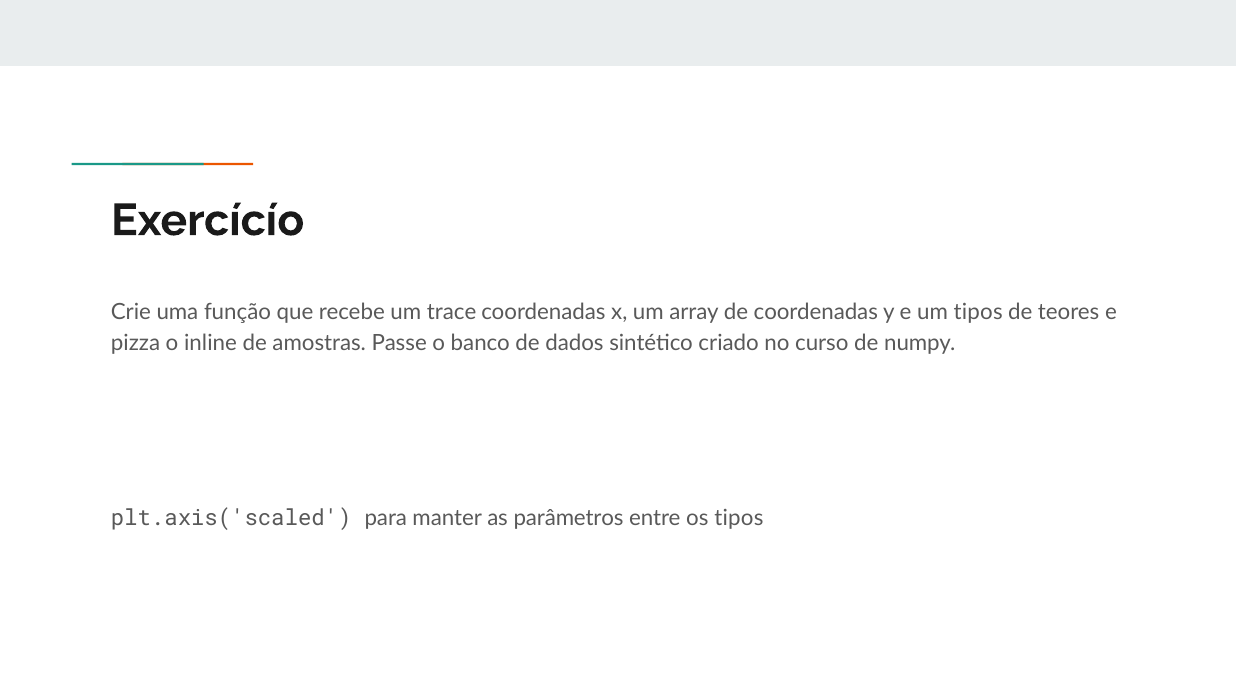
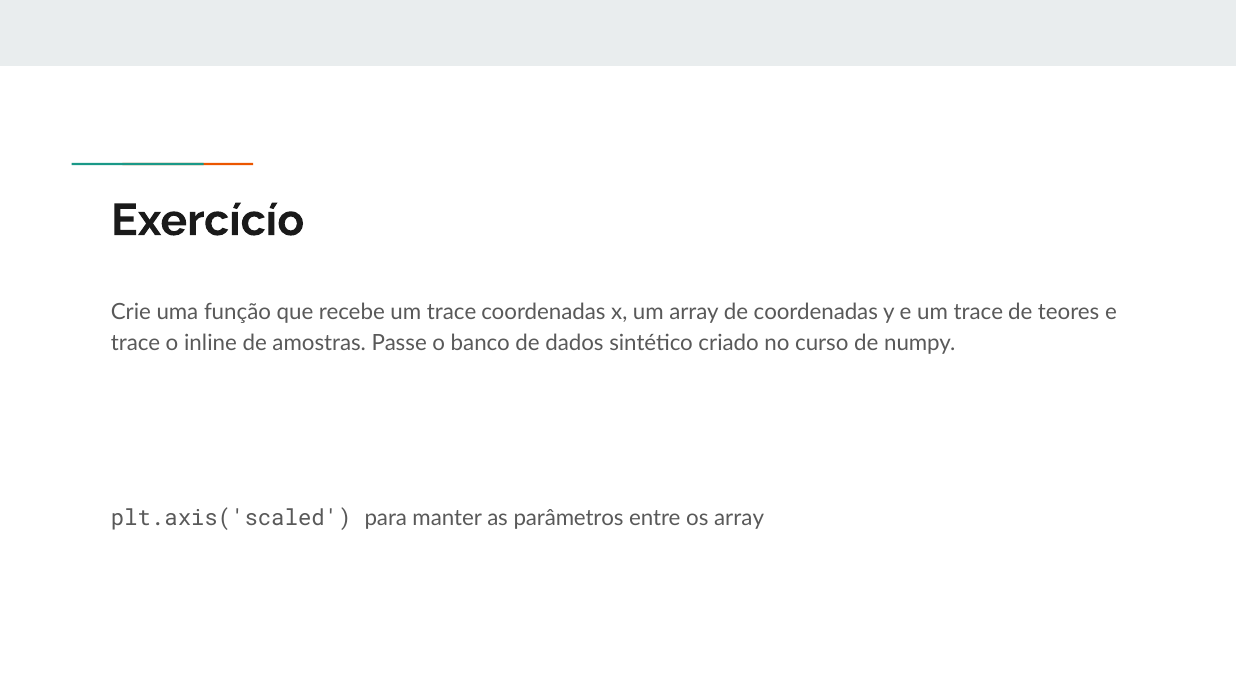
e um tipos: tipos -> trace
pizza at (136, 343): pizza -> trace
os tipos: tipos -> array
